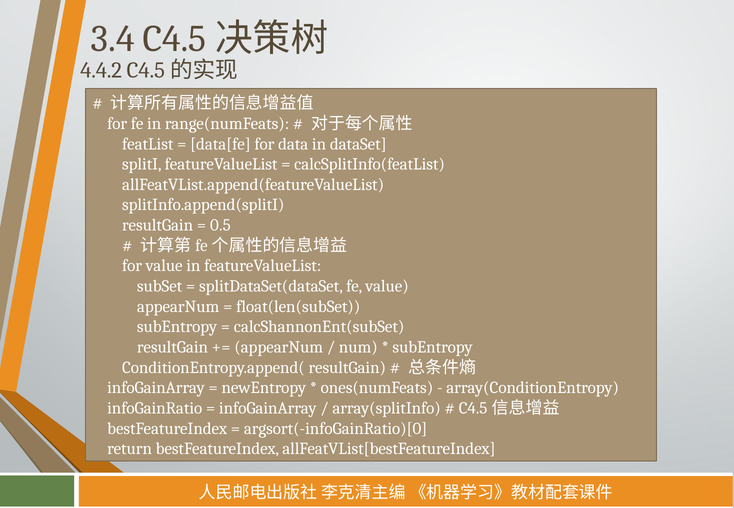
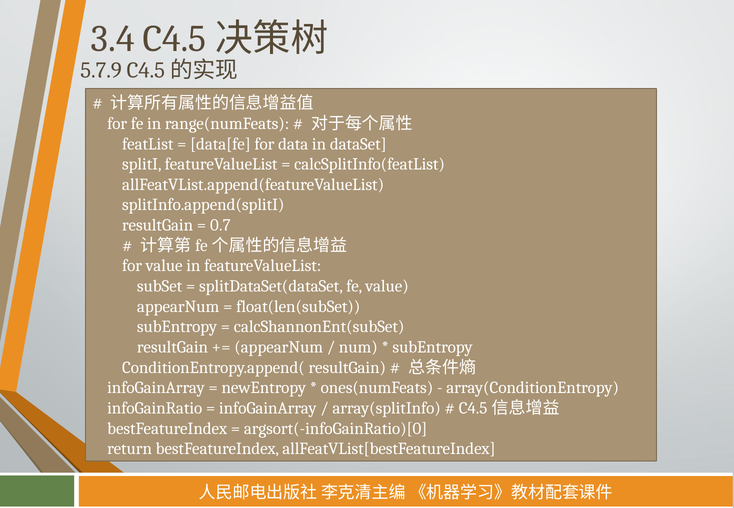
4.4.2: 4.4.2 -> 5.7.9
0.5: 0.5 -> 0.7
